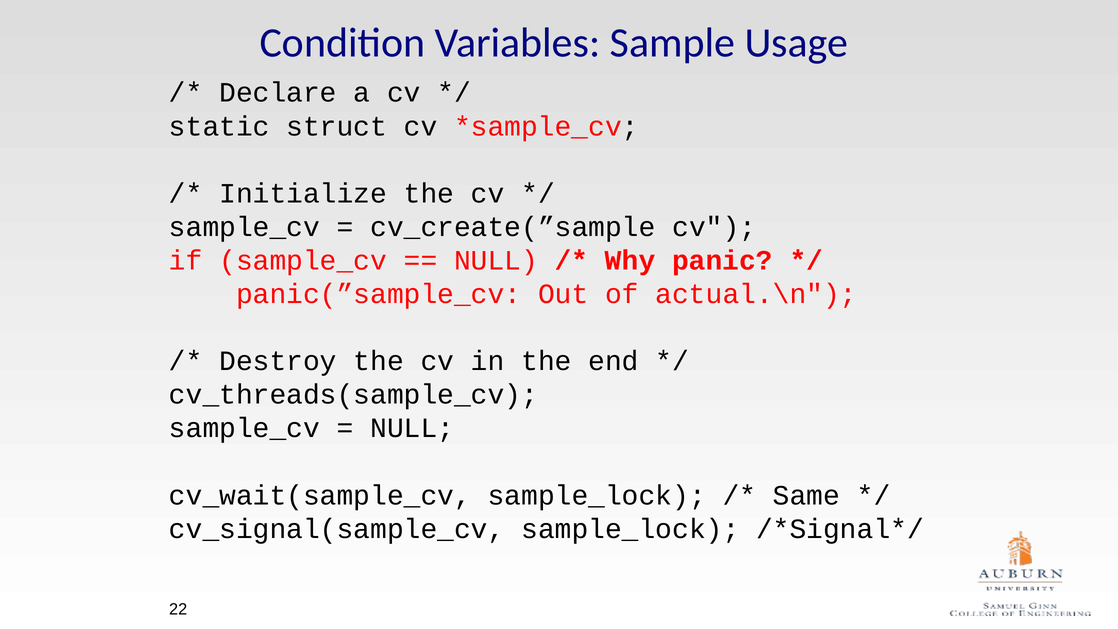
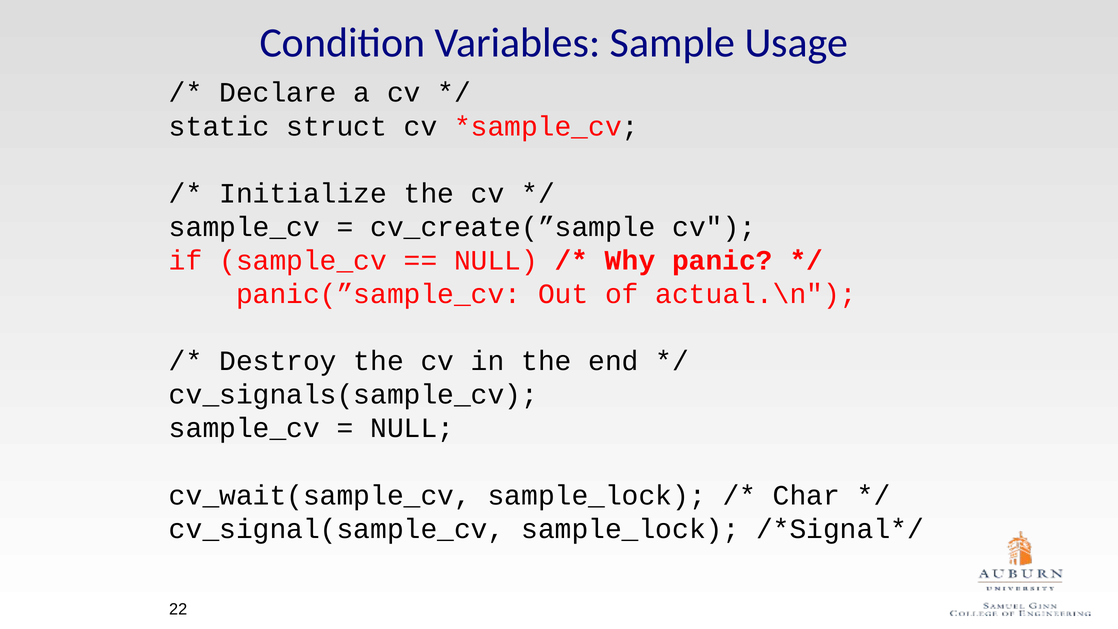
cv_threads(sample_cv: cv_threads(sample_cv -> cv_signals(sample_cv
Same: Same -> Char
